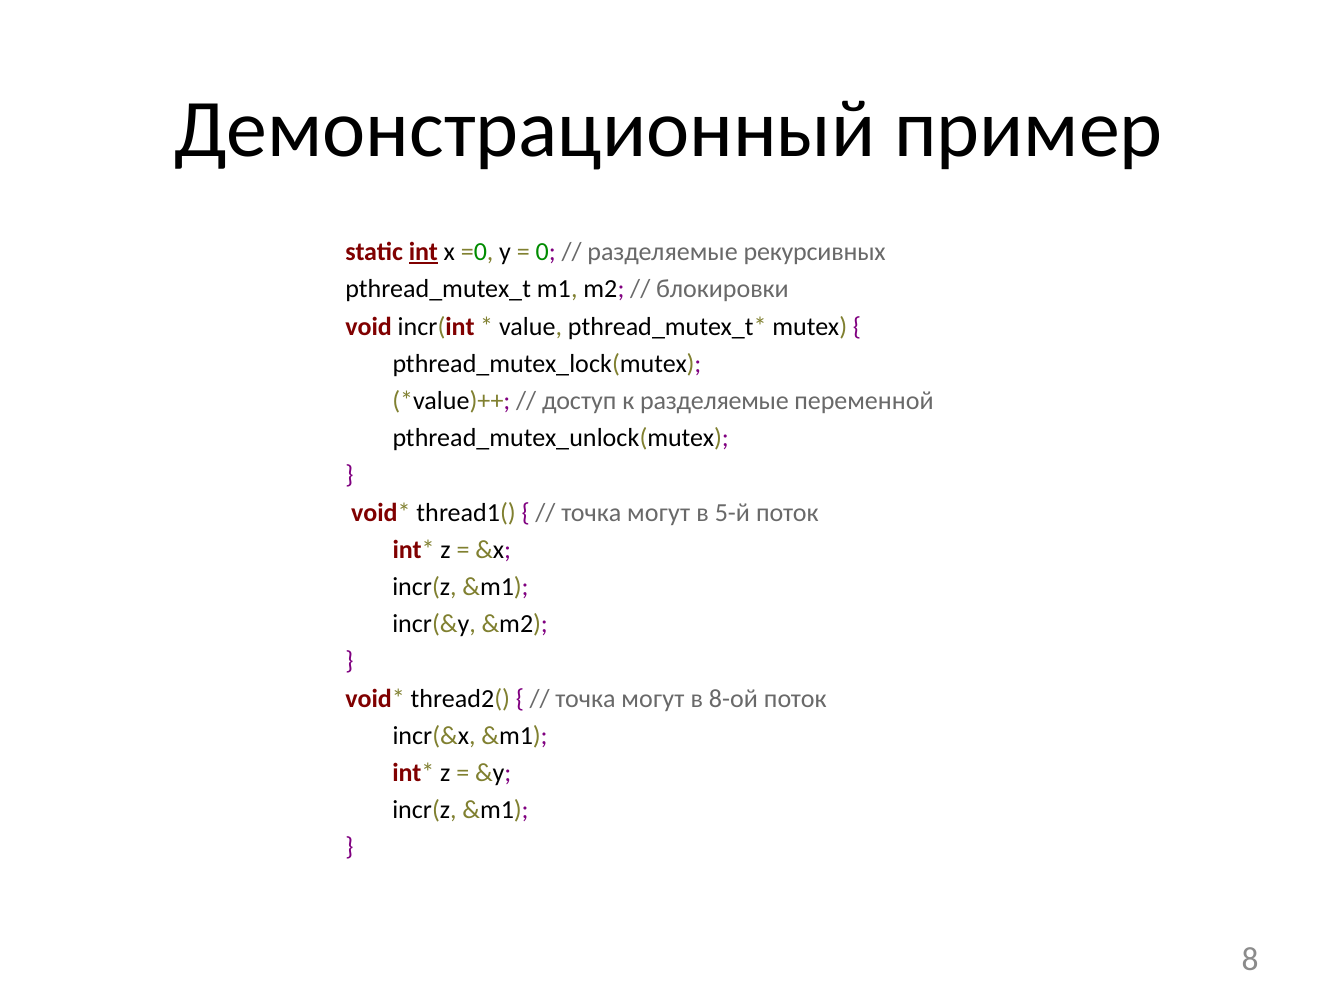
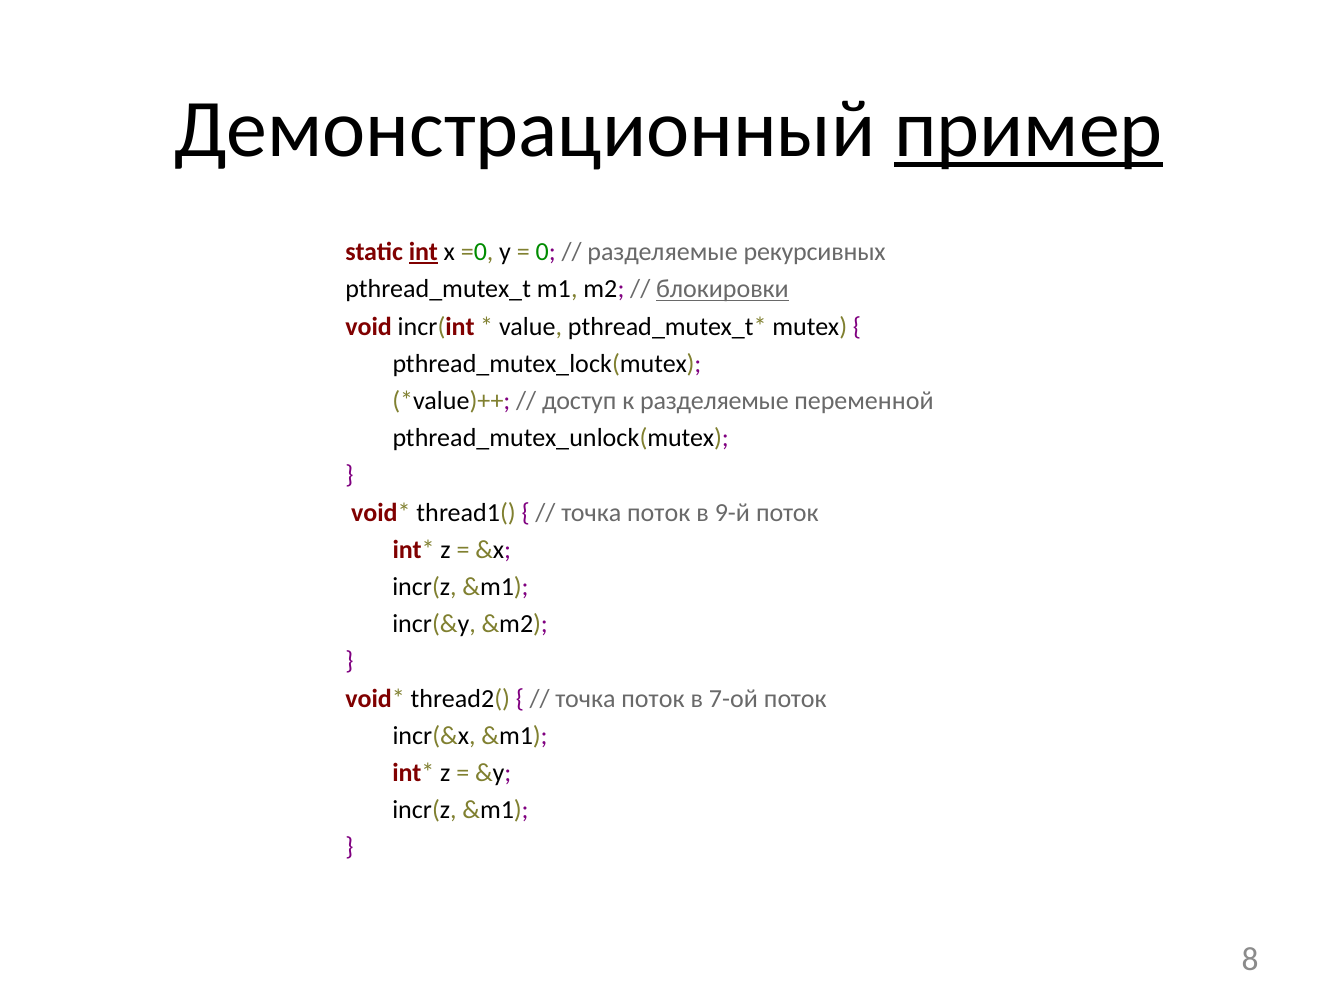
пример underline: none -> present
блокировки underline: none -> present
могут at (659, 513): могут -> поток
5-й: 5-й -> 9-й
могут at (653, 699): могут -> поток
8-ой: 8-ой -> 7-ой
